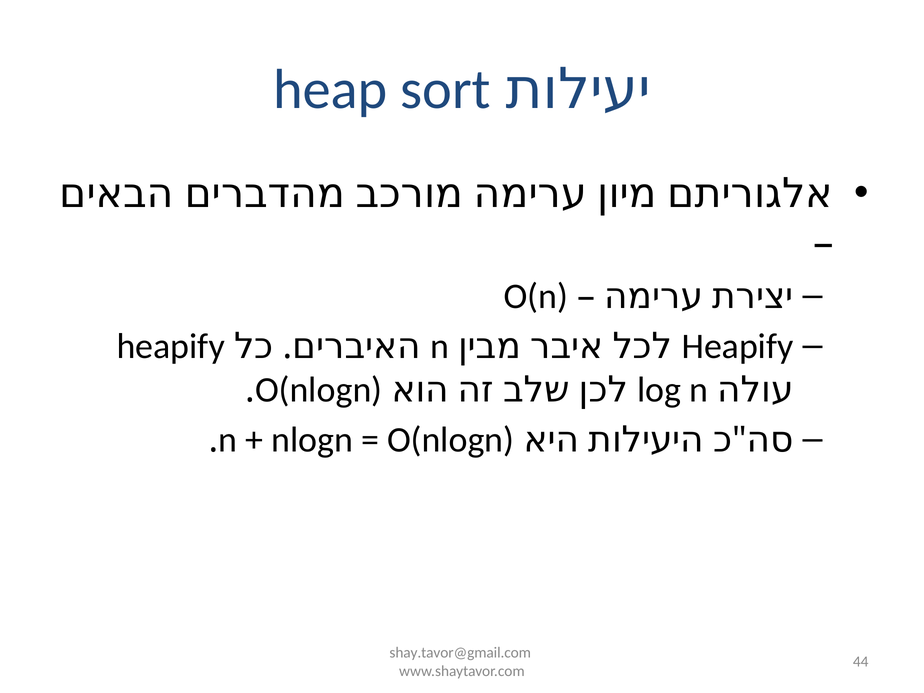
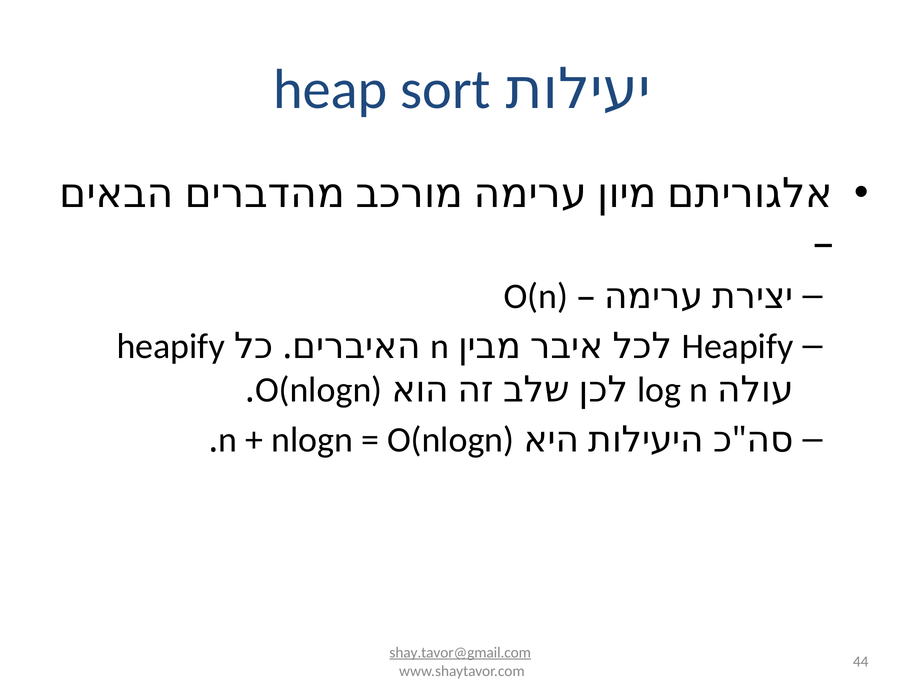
shay.tavor@gmail.com underline: none -> present
